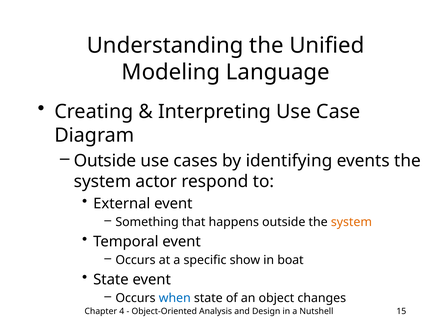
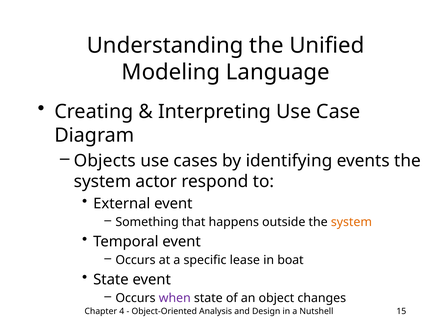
Outside at (105, 161): Outside -> Objects
show: show -> lease
when colour: blue -> purple
